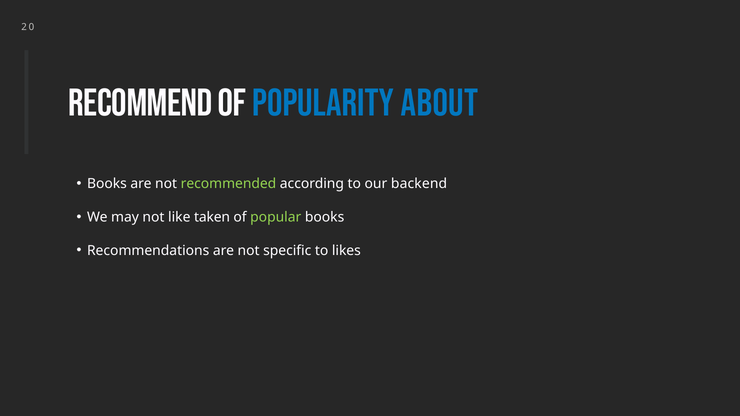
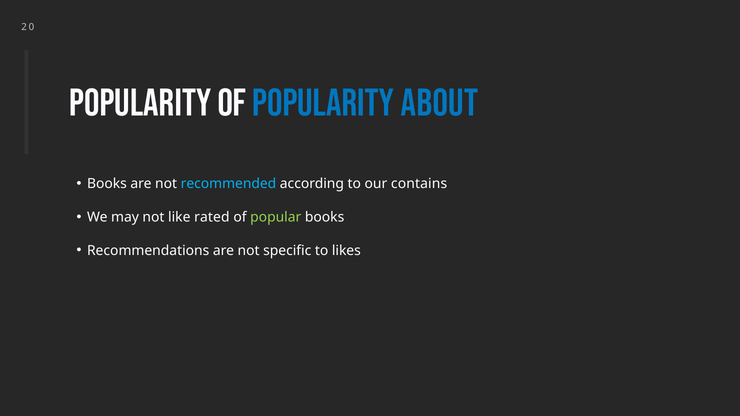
Recommend at (140, 103): Recommend -> Popularity
recommended colour: light green -> light blue
backend: backend -> contains
taken: taken -> rated
